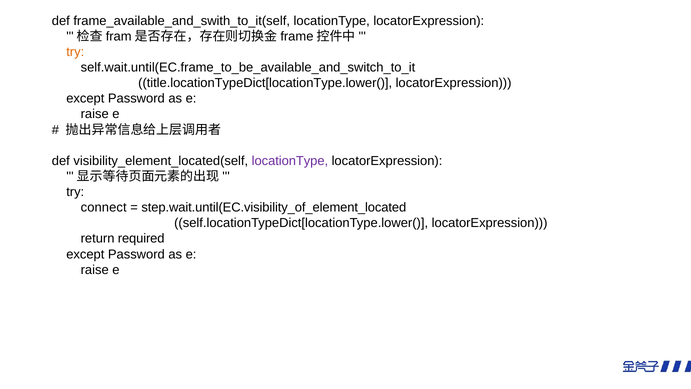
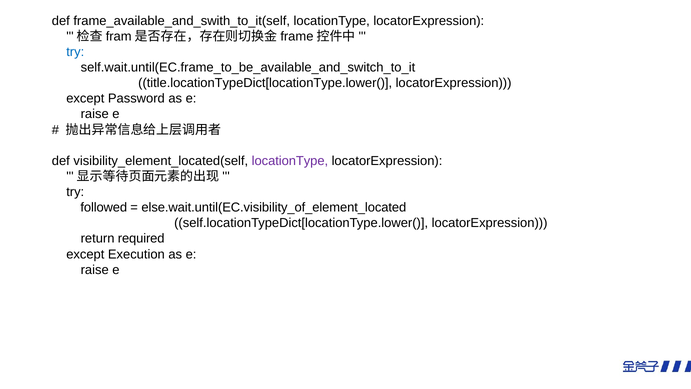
try at (75, 52) colour: orange -> blue
connect: connect -> followed
step.wait.until(EC.visibility_of_element_located: step.wait.until(EC.visibility_of_element_located -> else.wait.until(EC.visibility_of_element_located
Password at (136, 254): Password -> Execution
